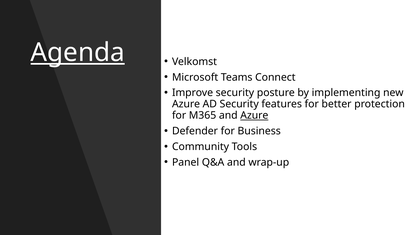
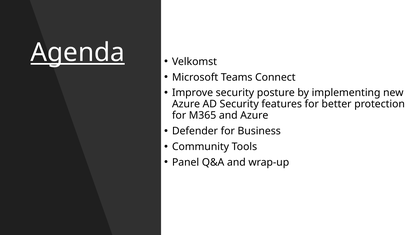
Azure at (254, 115) underline: present -> none
